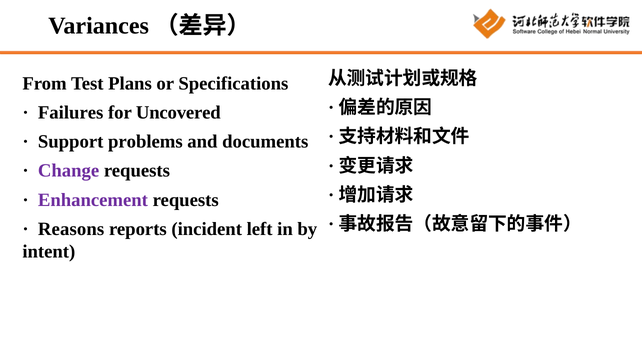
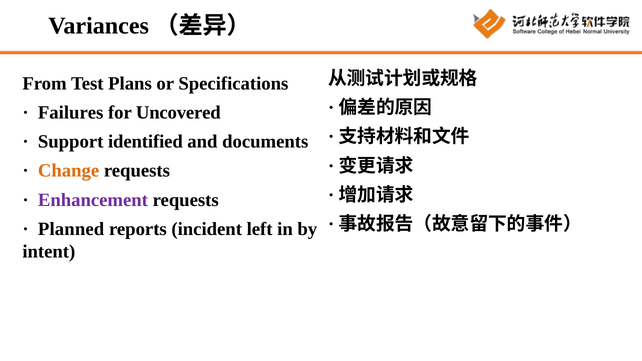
problems: problems -> identified
Change colour: purple -> orange
Reasons: Reasons -> Planned
